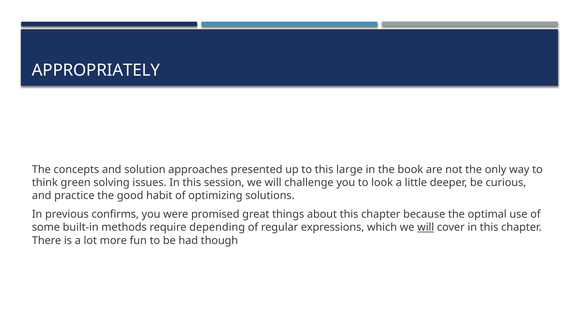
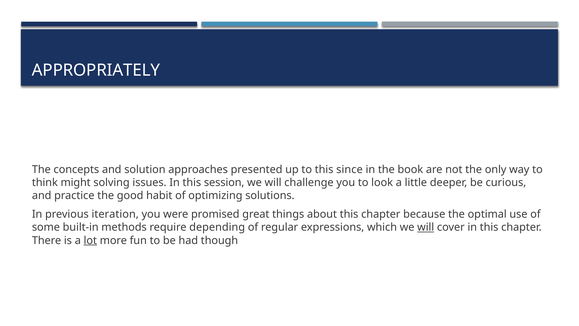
large: large -> since
green: green -> might
confirms: confirms -> iteration
lot underline: none -> present
